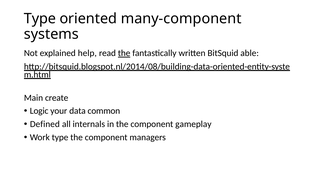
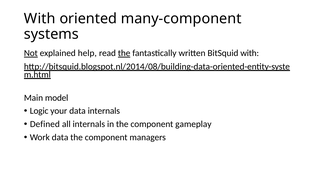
Type at (40, 19): Type -> With
Not underline: none -> present
BitSquid able: able -> with
create: create -> model
data common: common -> internals
Work type: type -> data
